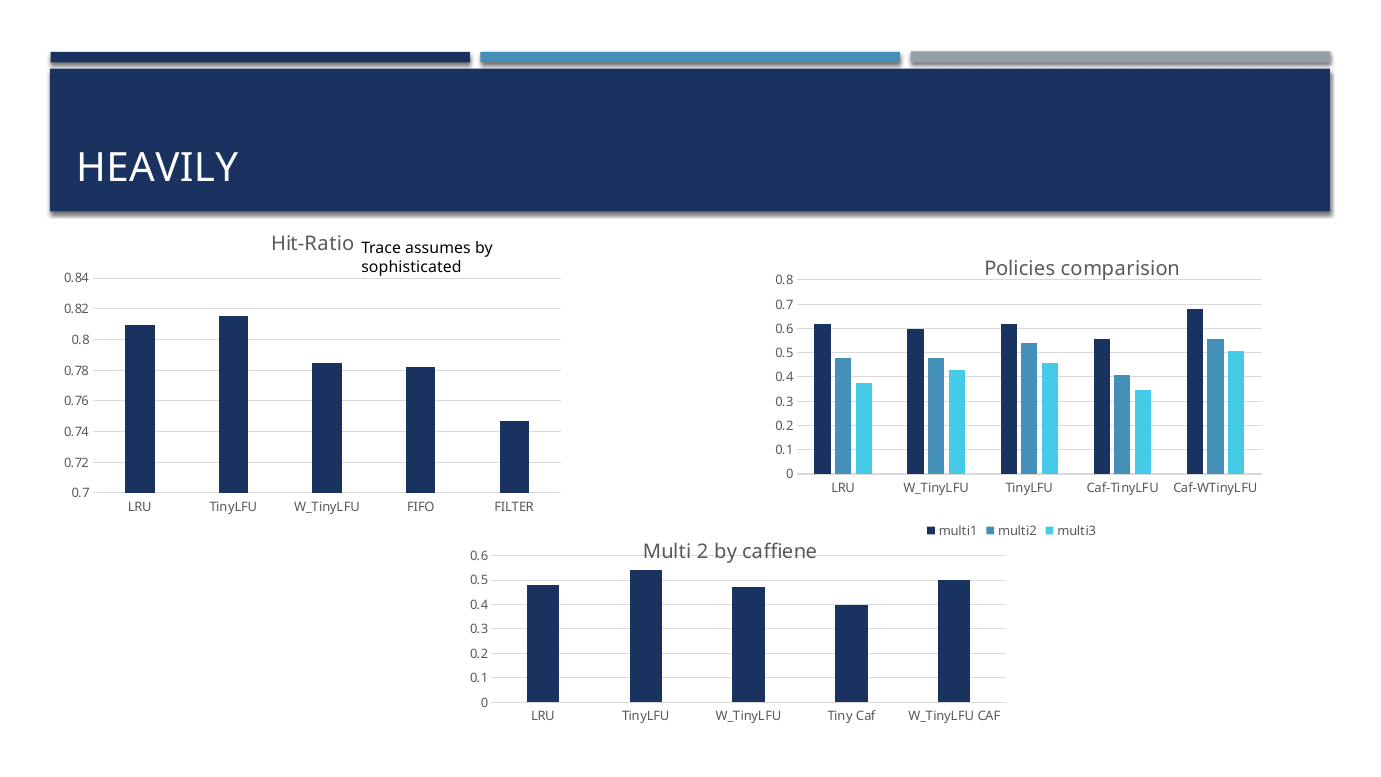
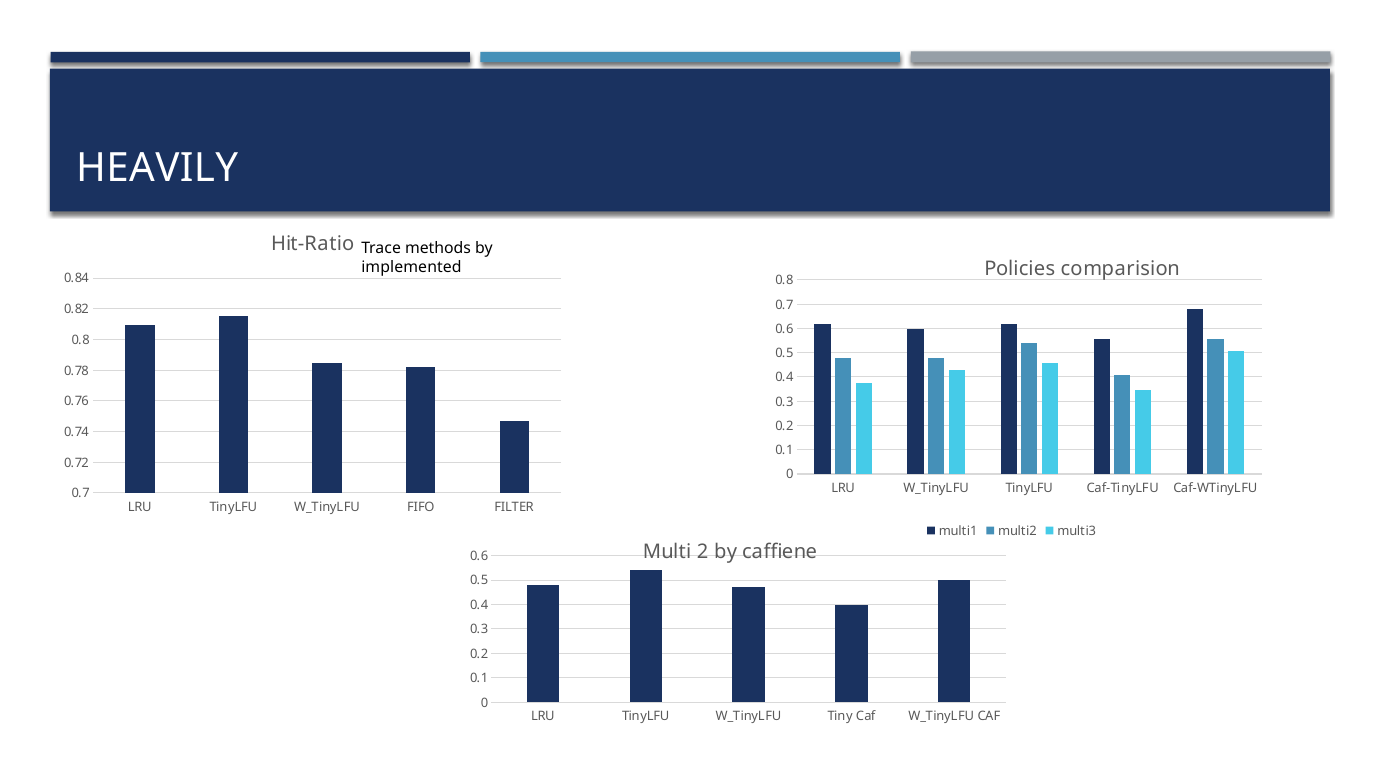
assumes: assumes -> methods
sophisticated: sophisticated -> implemented
